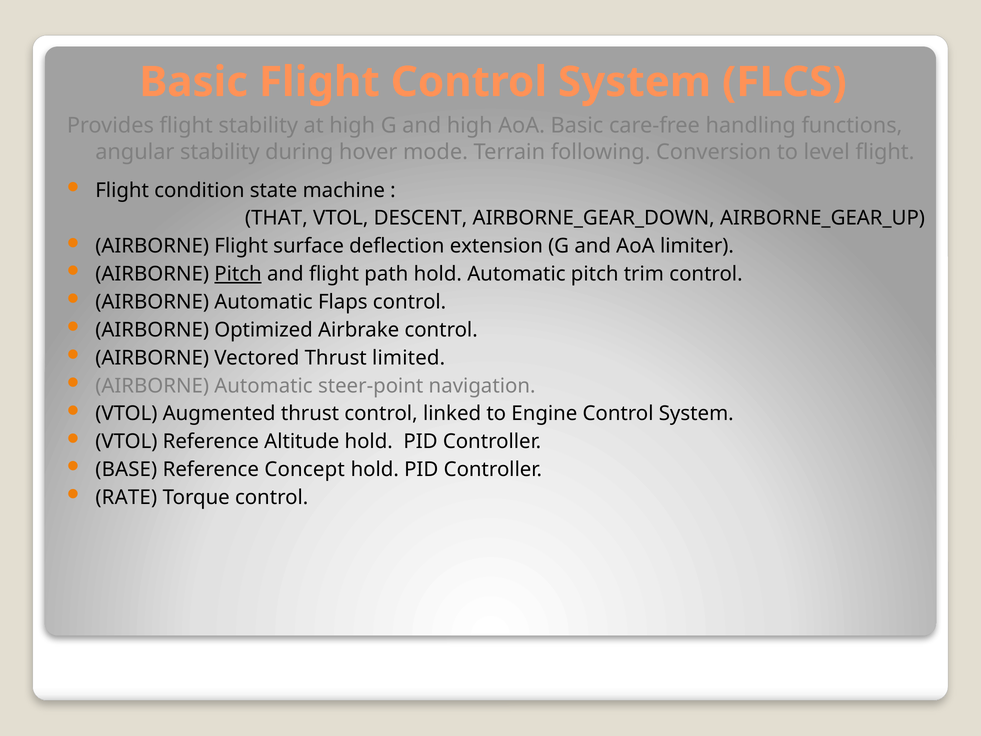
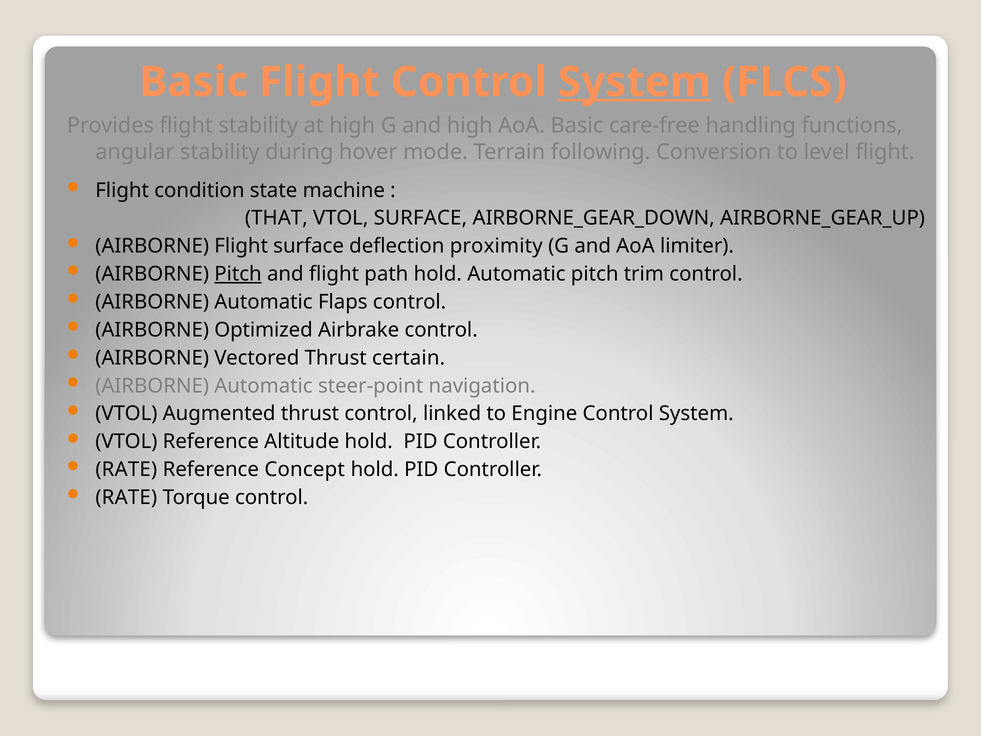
System at (634, 82) underline: none -> present
VTOL DESCENT: DESCENT -> SURFACE
extension: extension -> proximity
limited: limited -> certain
BASE at (126, 469): BASE -> RATE
